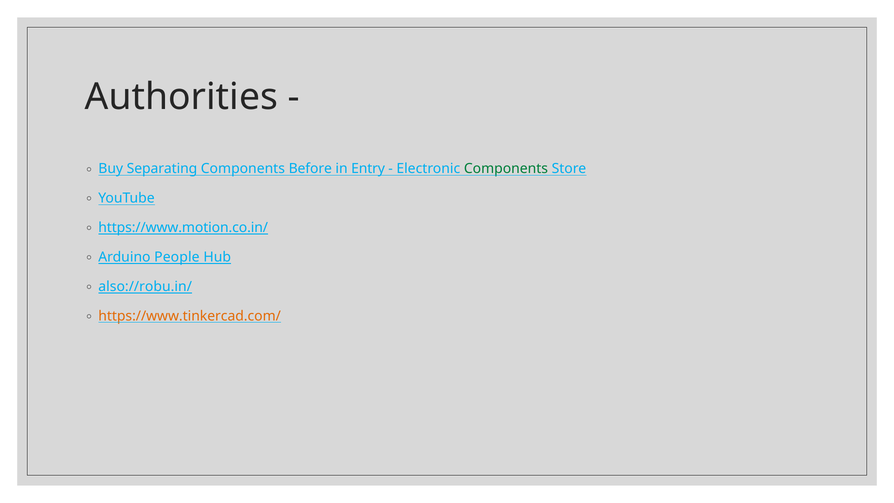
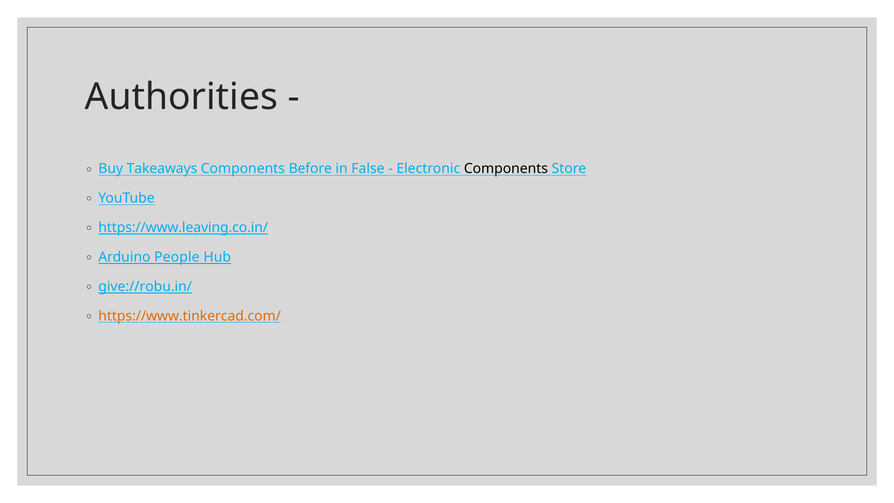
Separating: Separating -> Takeaways
Entry: Entry -> False
Components at (506, 169) colour: green -> black
https://www.motion.co.in/: https://www.motion.co.in/ -> https://www.leaving.co.in/
also://robu.in/: also://robu.in/ -> give://robu.in/
